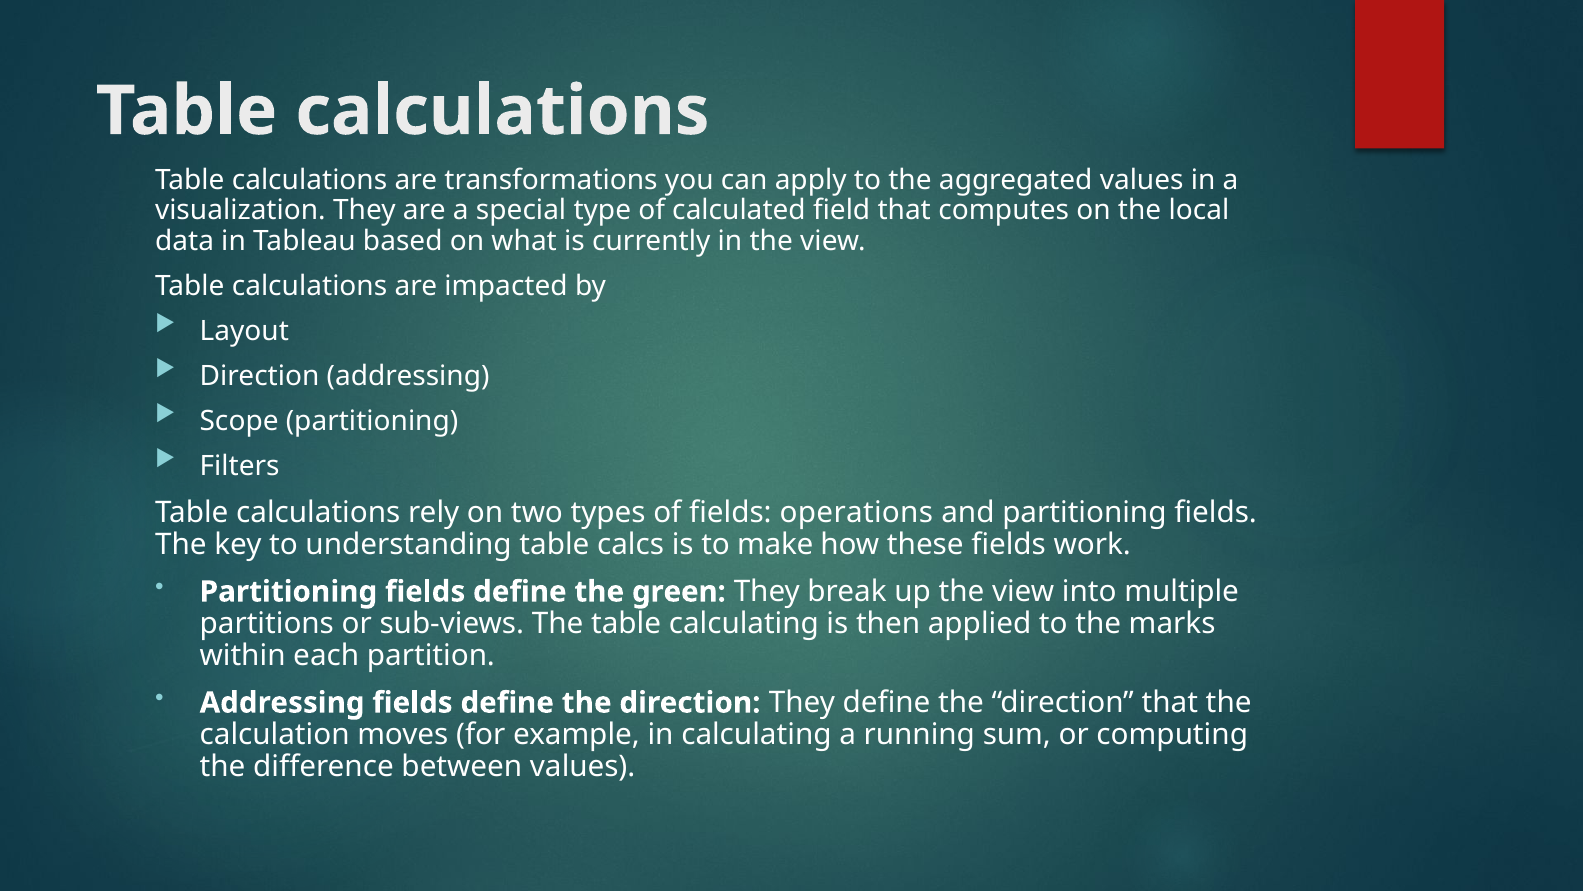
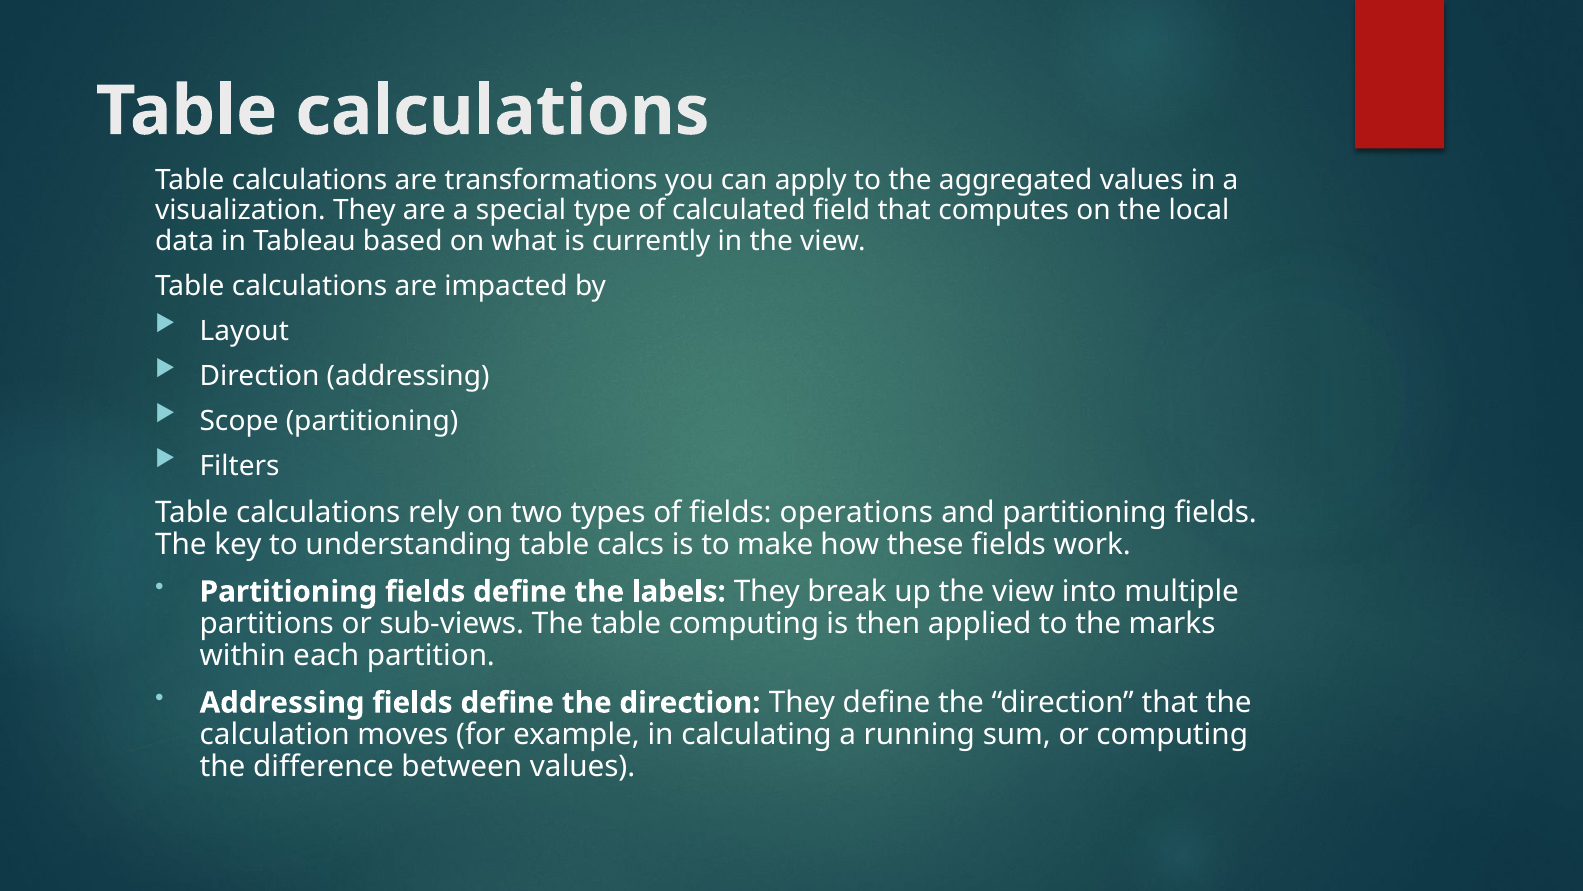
green: green -> labels
table calculating: calculating -> computing
